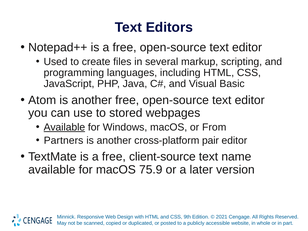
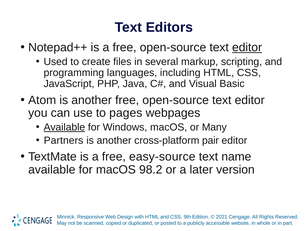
editor at (247, 47) underline: none -> present
stored: stored -> pages
From: From -> Many
client-source: client-source -> easy-source
75.9: 75.9 -> 98.2
